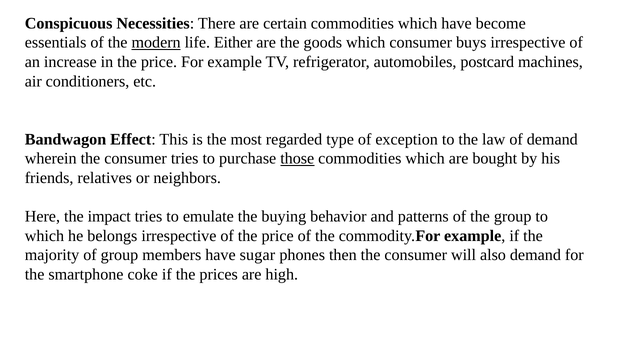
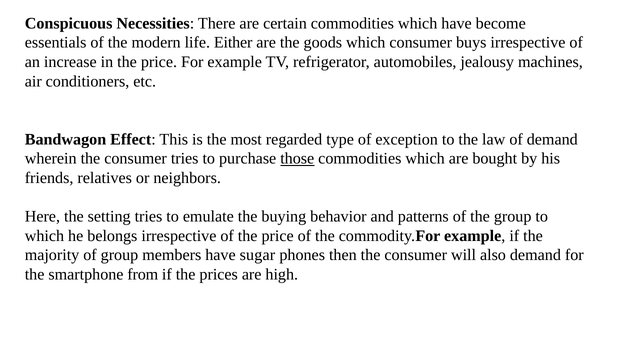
modern underline: present -> none
postcard: postcard -> jealousy
impact: impact -> setting
coke: coke -> from
